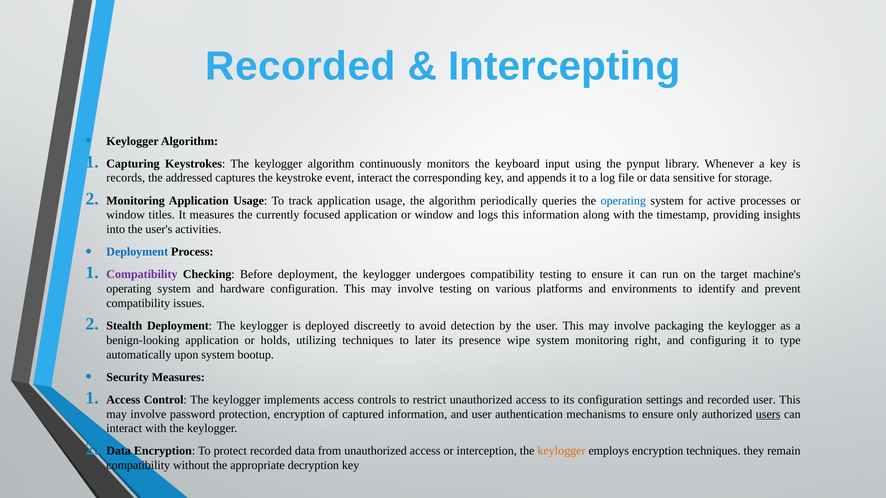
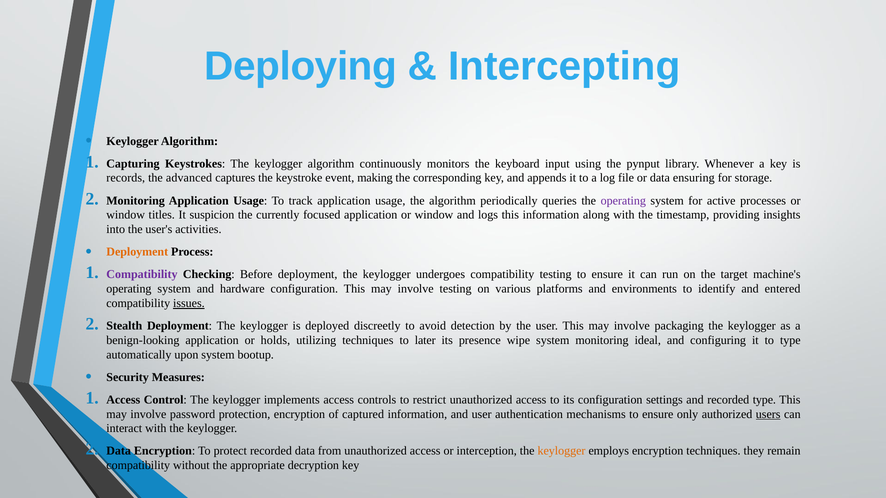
Recorded at (300, 67): Recorded -> Deploying
addressed: addressed -> advanced
event interact: interact -> making
sensitive: sensitive -> ensuring
operating at (623, 201) colour: blue -> purple
It measures: measures -> suspicion
Deployment at (137, 252) colour: blue -> orange
prevent: prevent -> entered
issues underline: none -> present
right: right -> ideal
recorded user: user -> type
